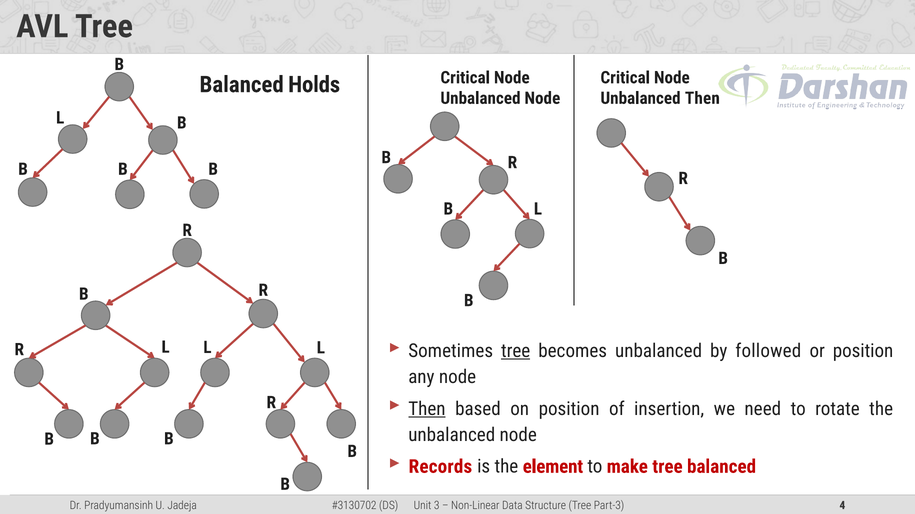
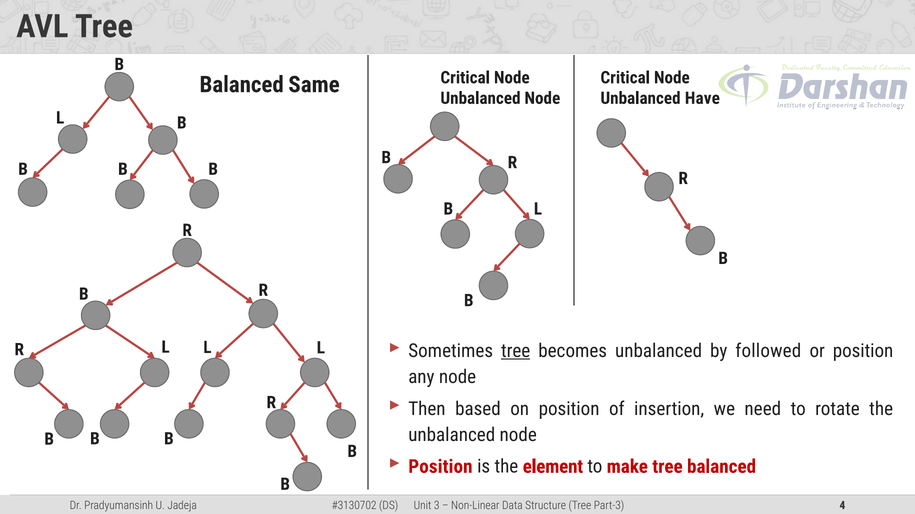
Holds: Holds -> Same
Unbalanced Then: Then -> Have
Then at (427, 409) underline: present -> none
Records at (440, 467): Records -> Position
